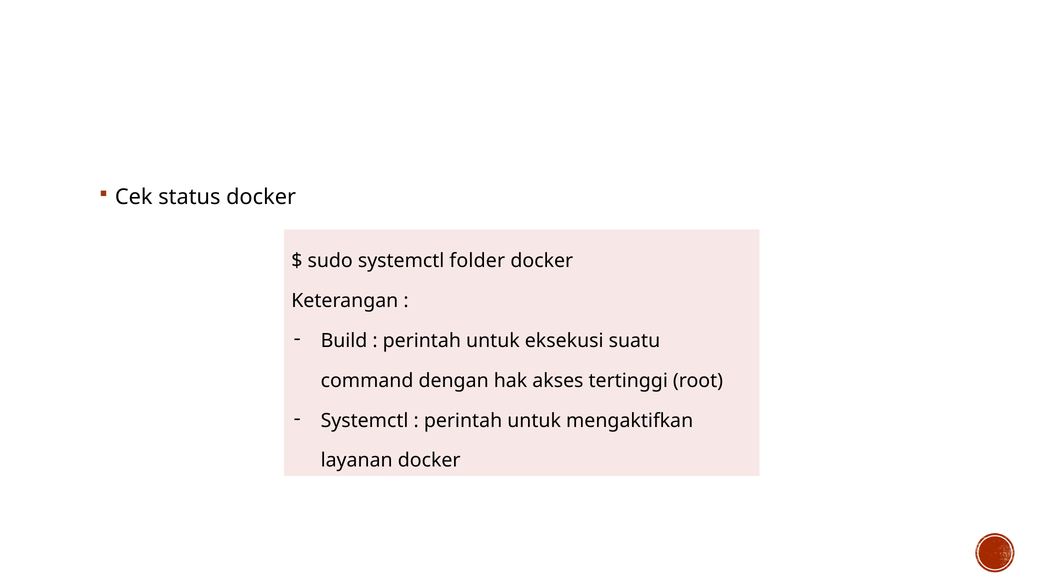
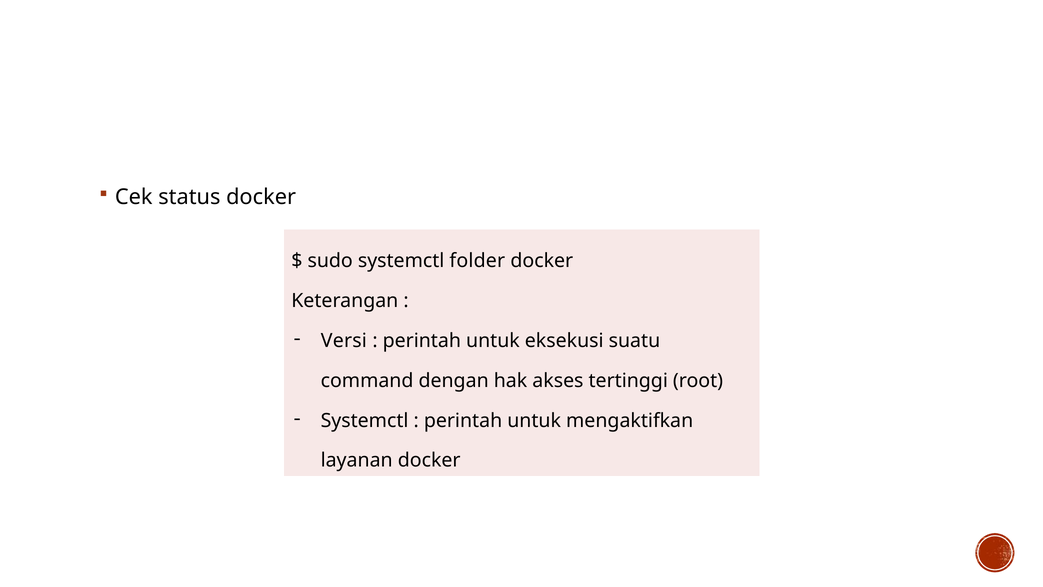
Build: Build -> Versi
